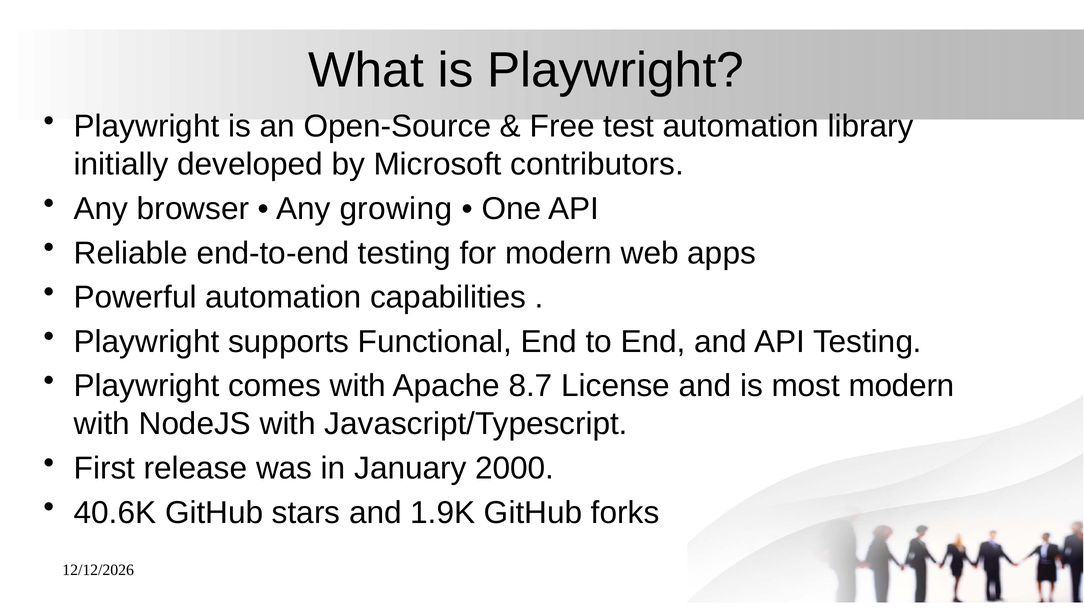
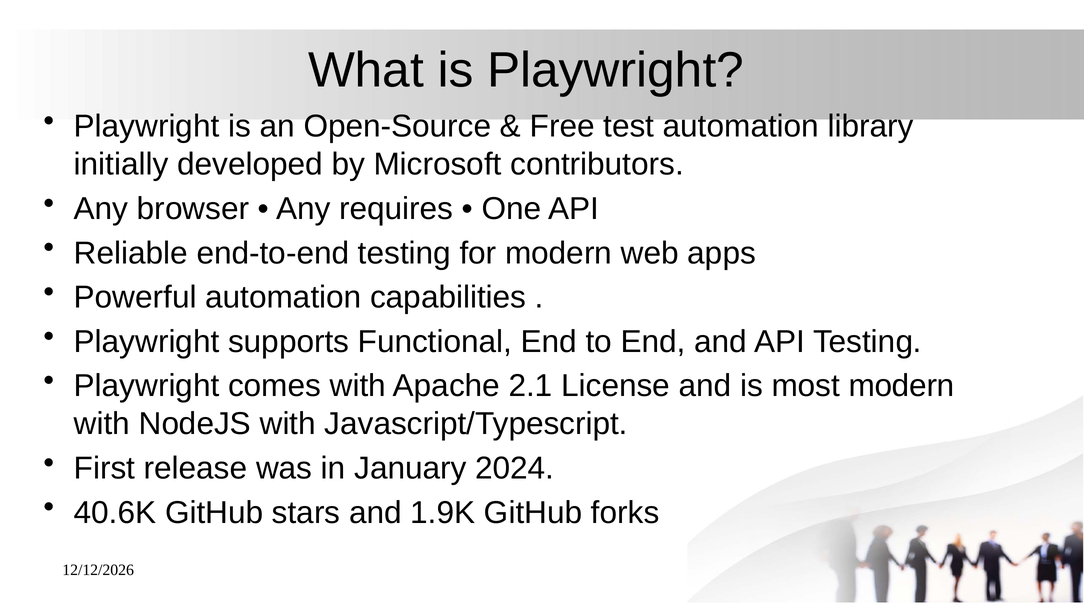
growing: growing -> requires
8.7: 8.7 -> 2.1
2000: 2000 -> 2024
